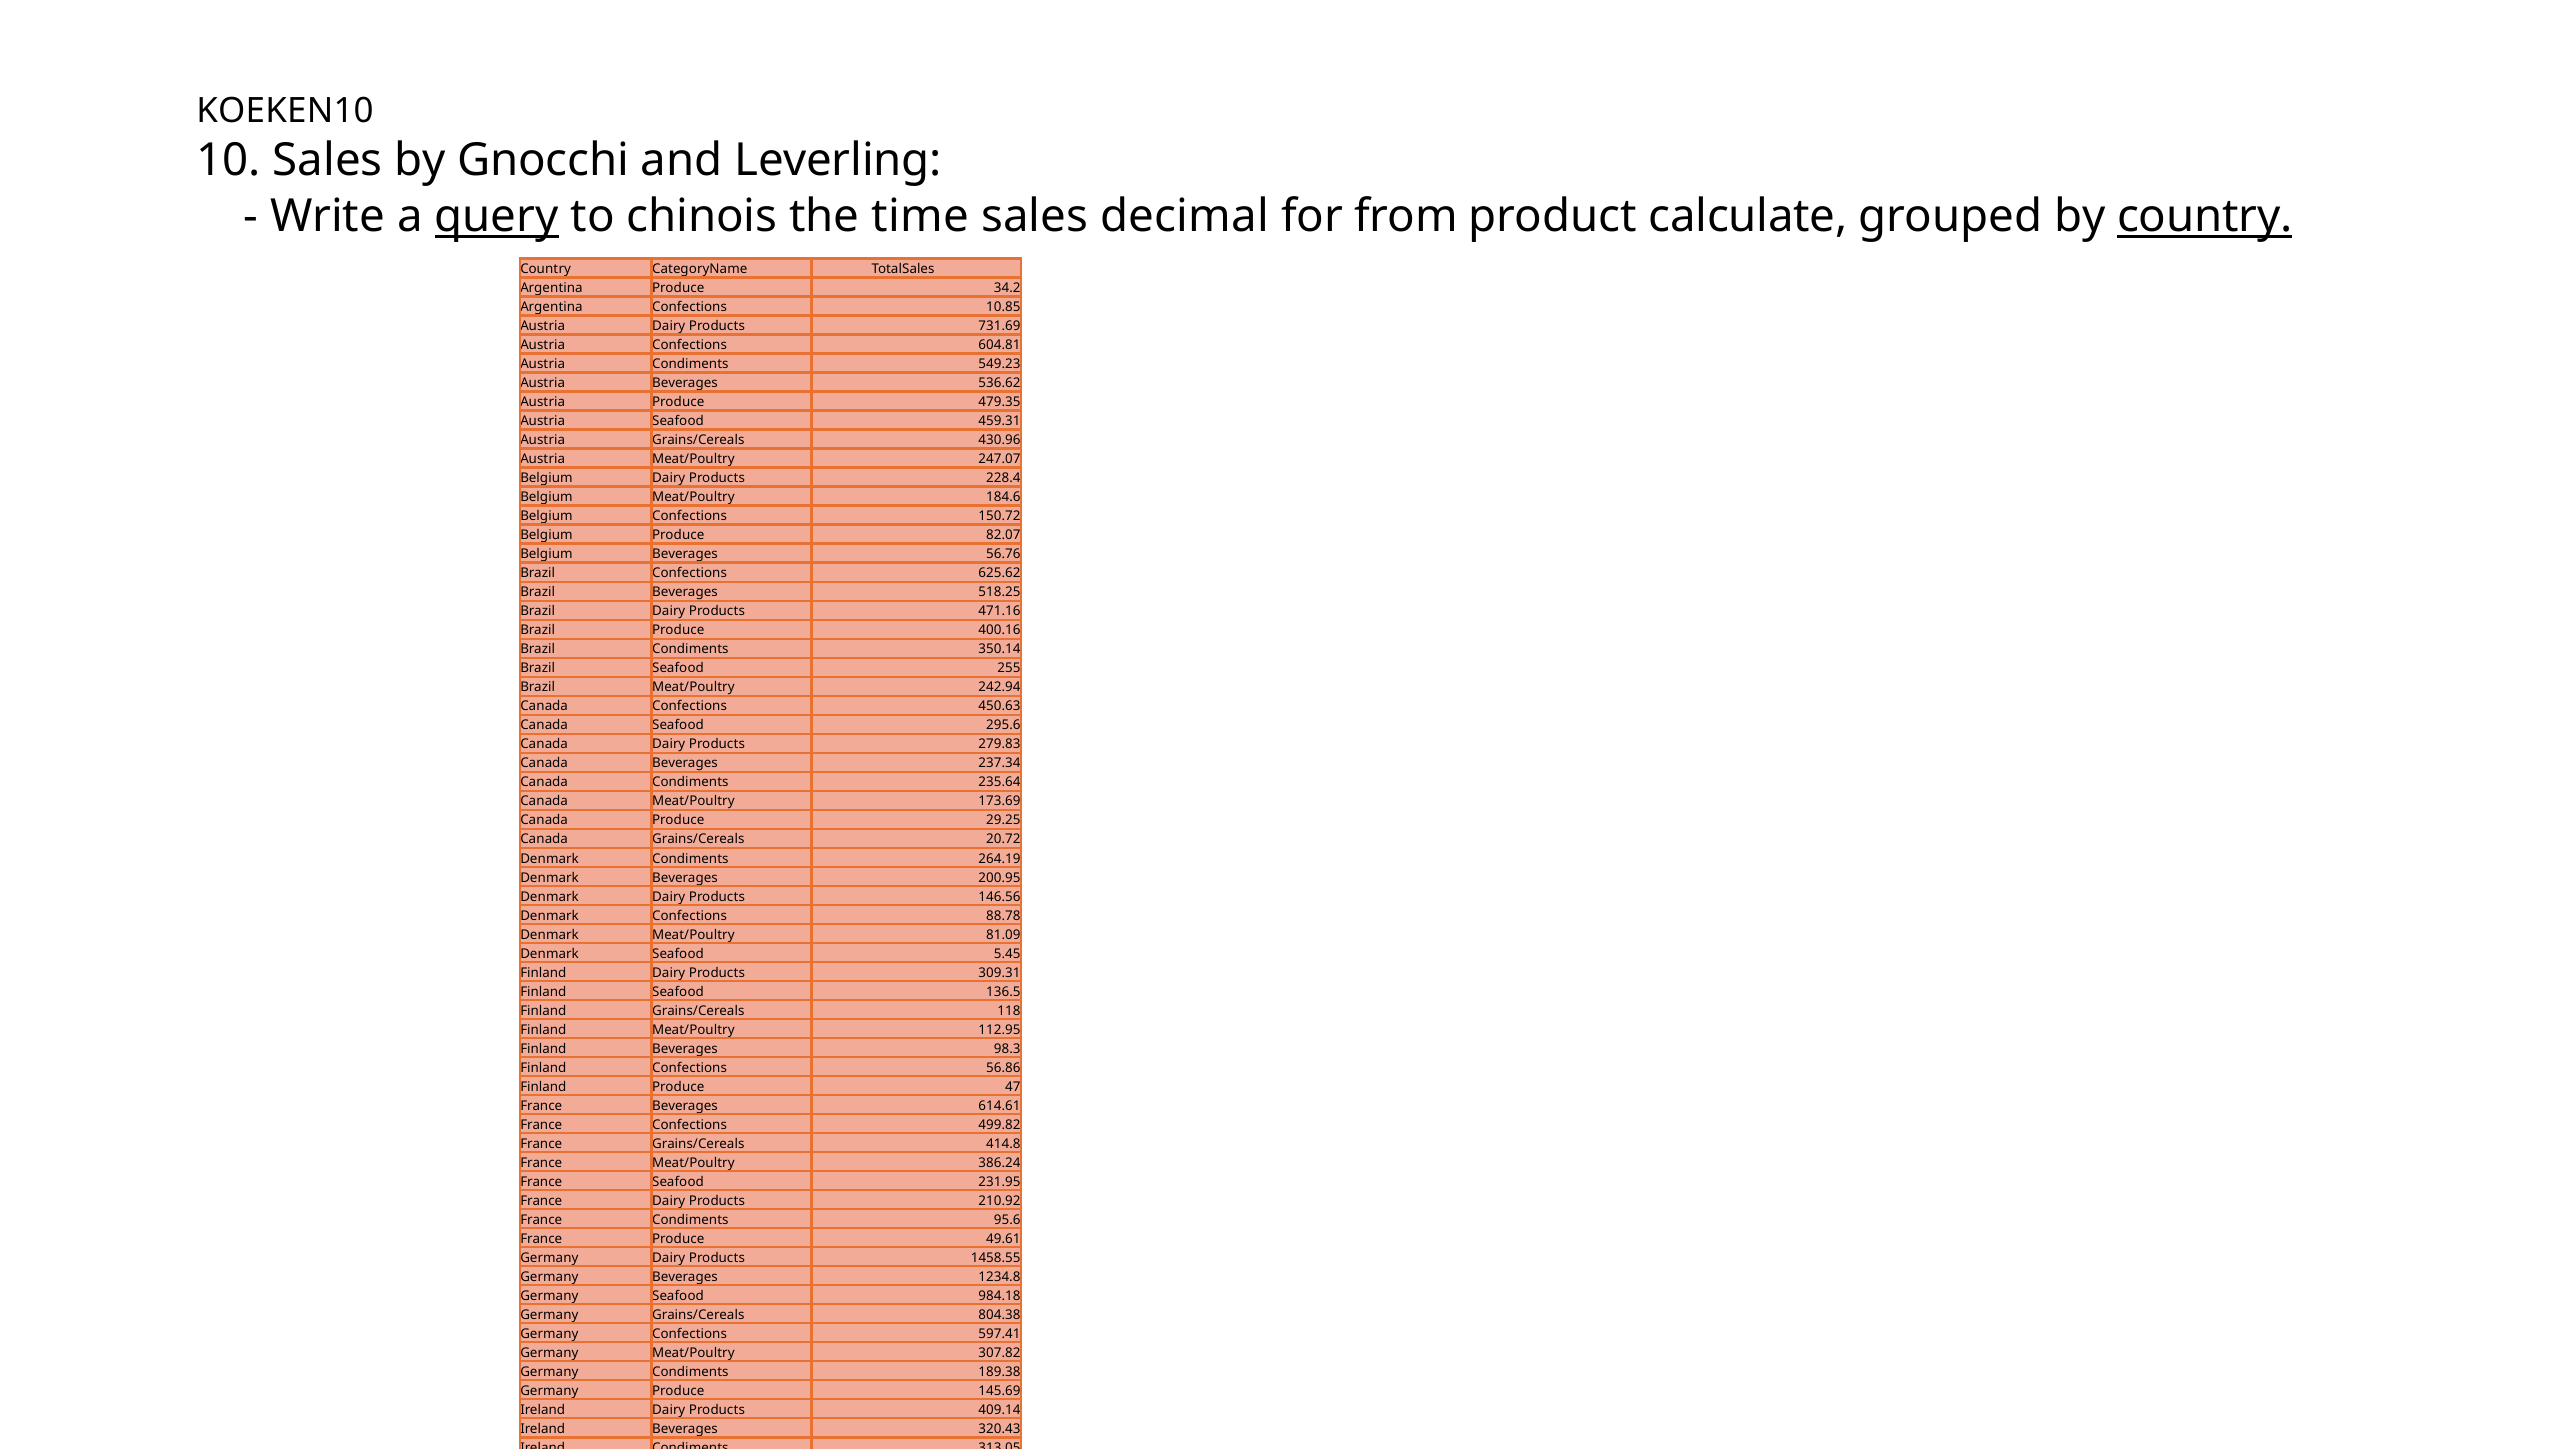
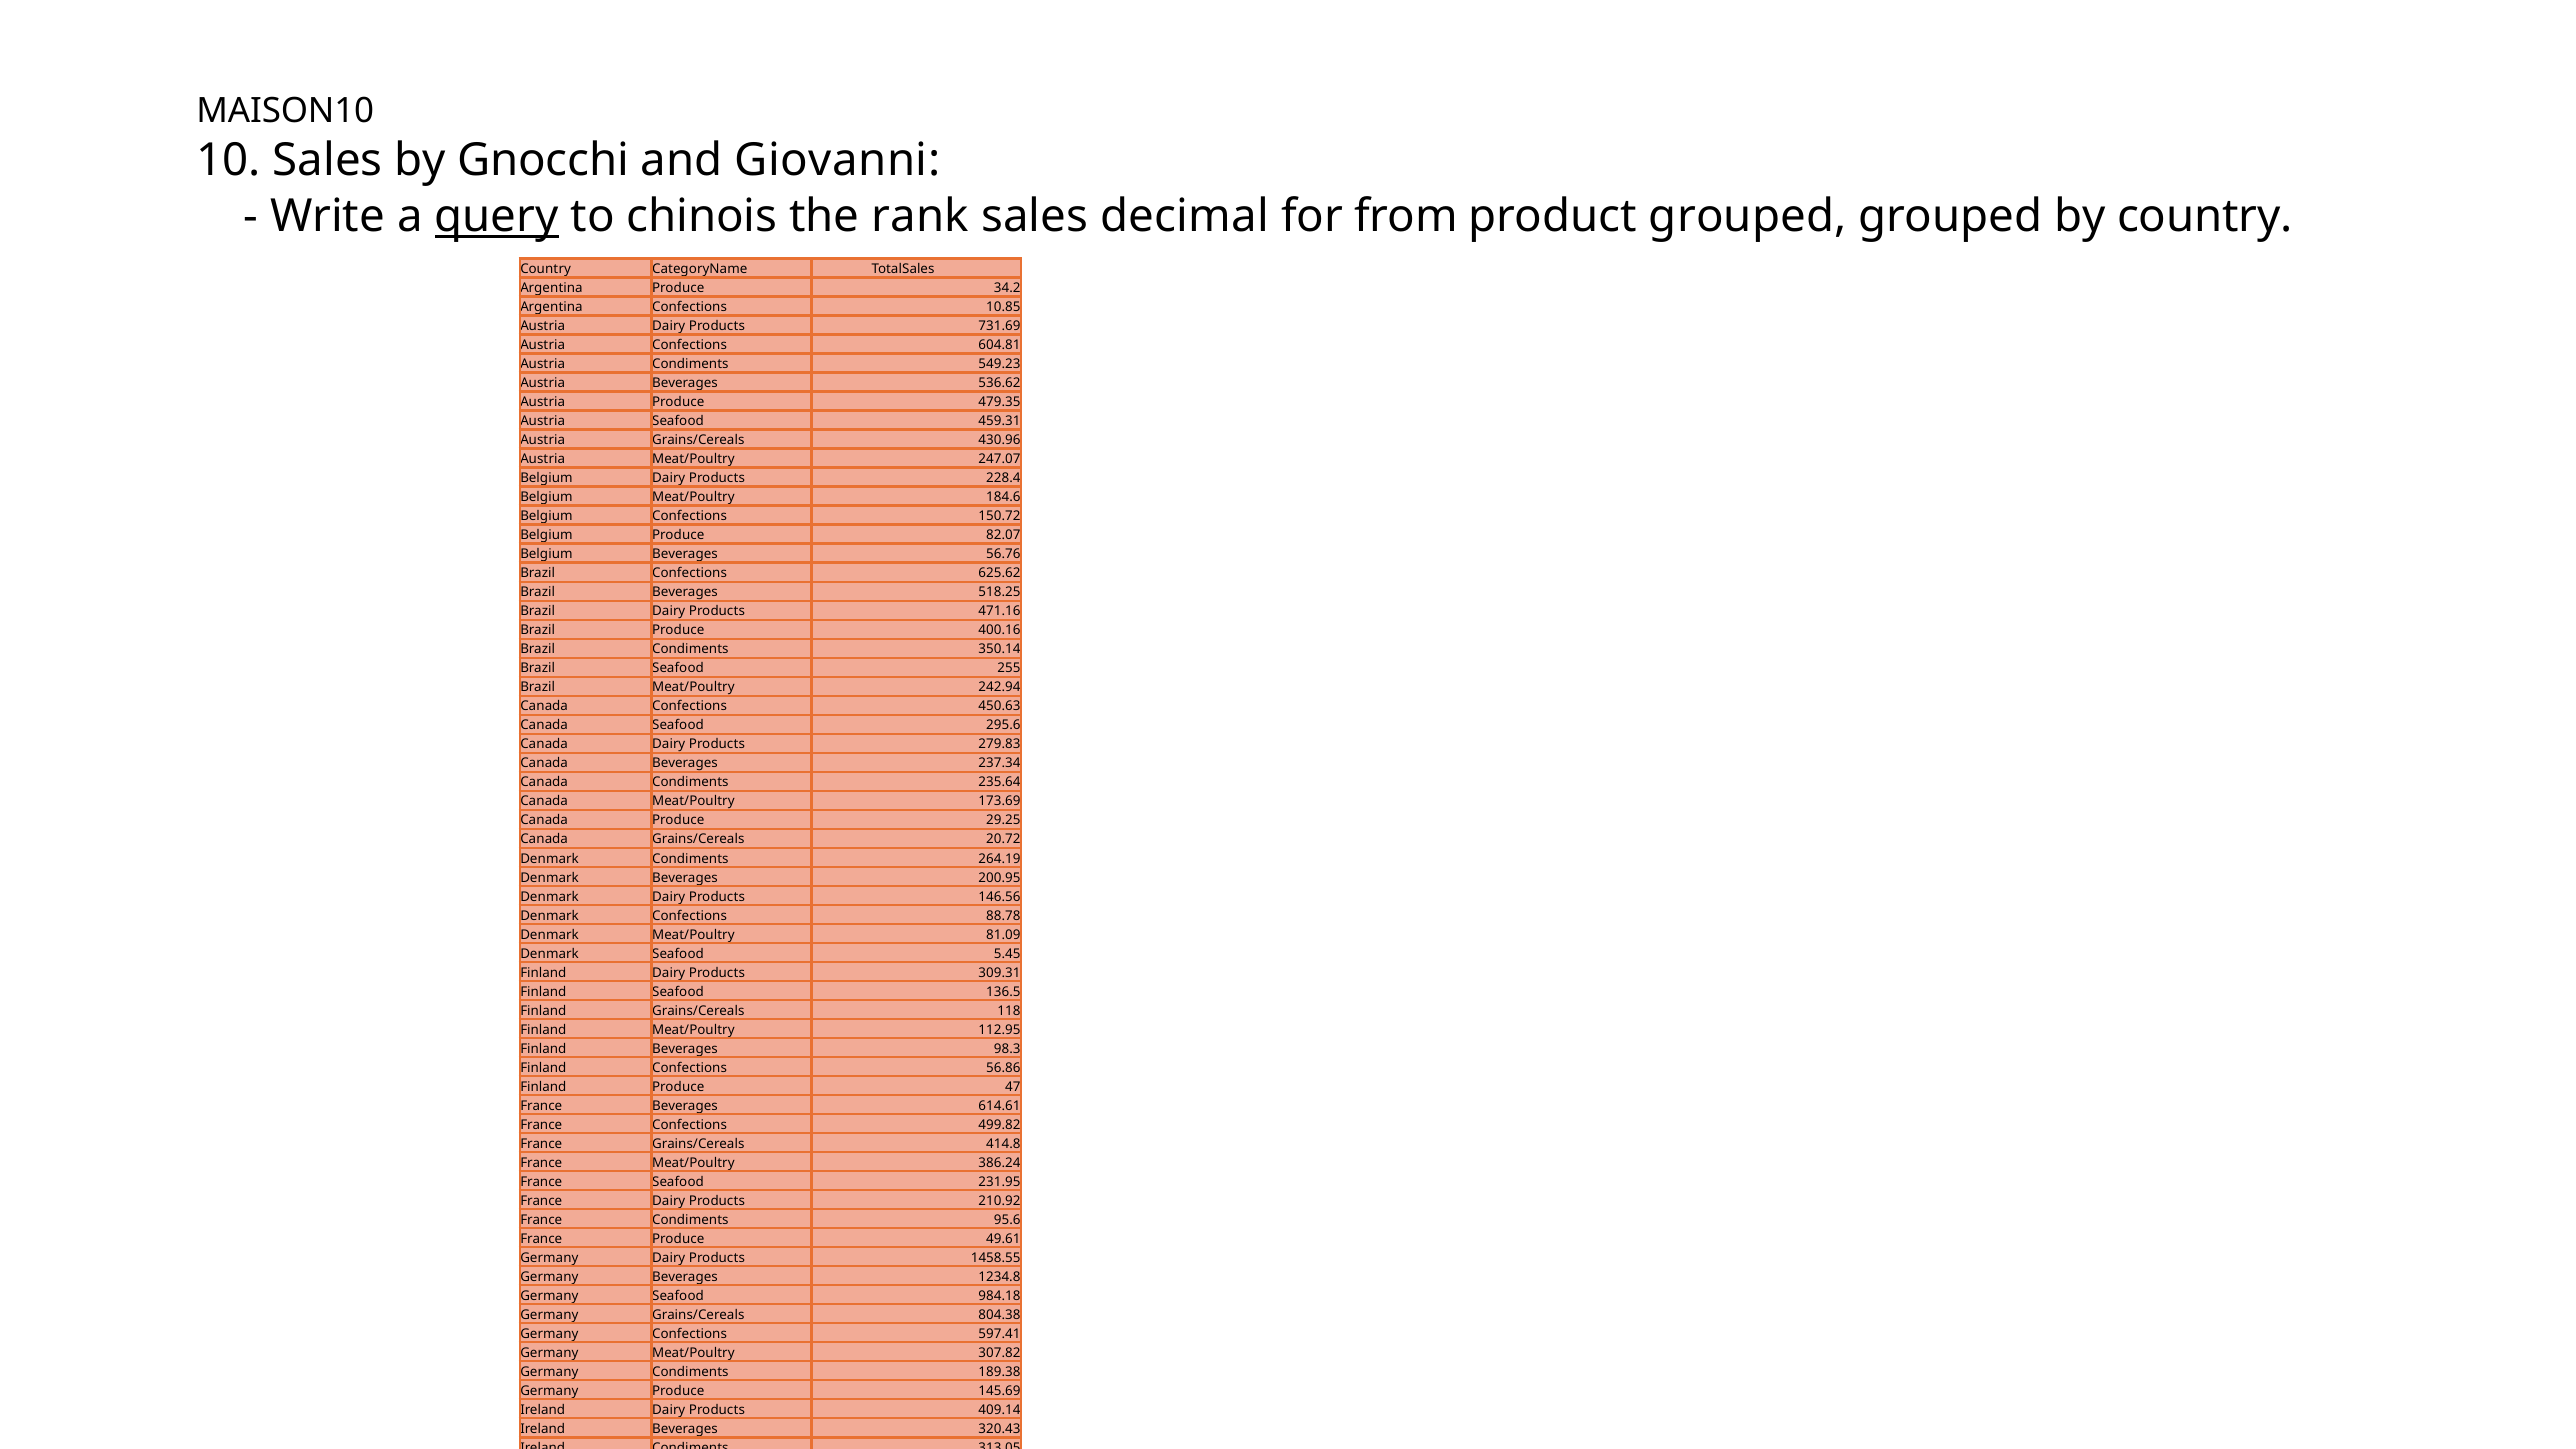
KOEKEN10: KOEKEN10 -> MAISON10
Leverling: Leverling -> Giovanni
time: time -> rank
product calculate: calculate -> grouped
country at (2205, 217) underline: present -> none
